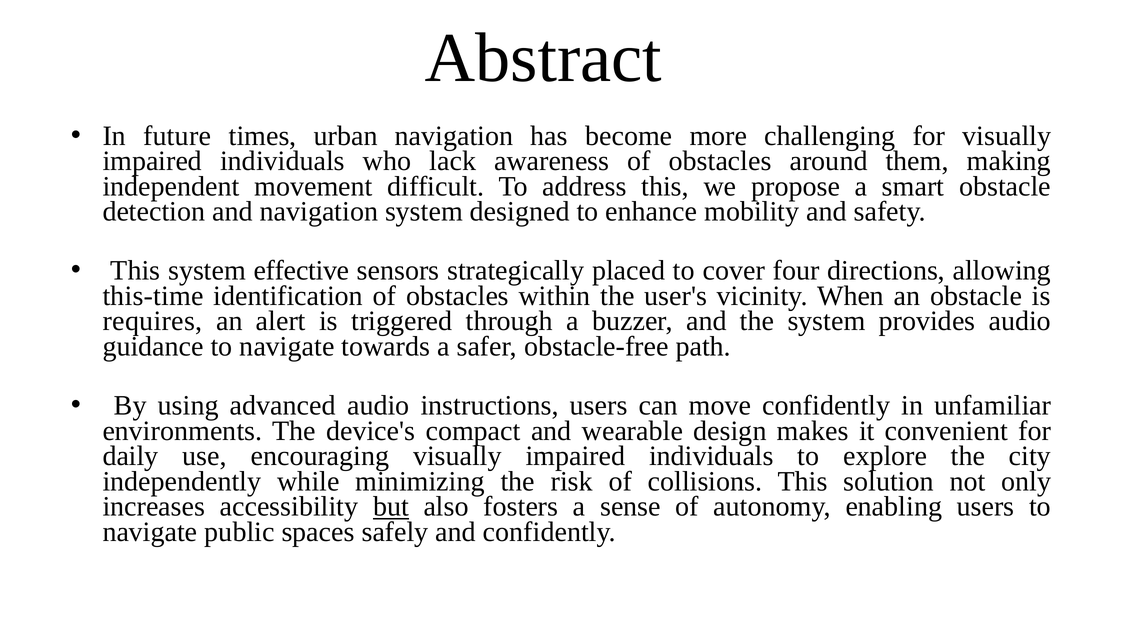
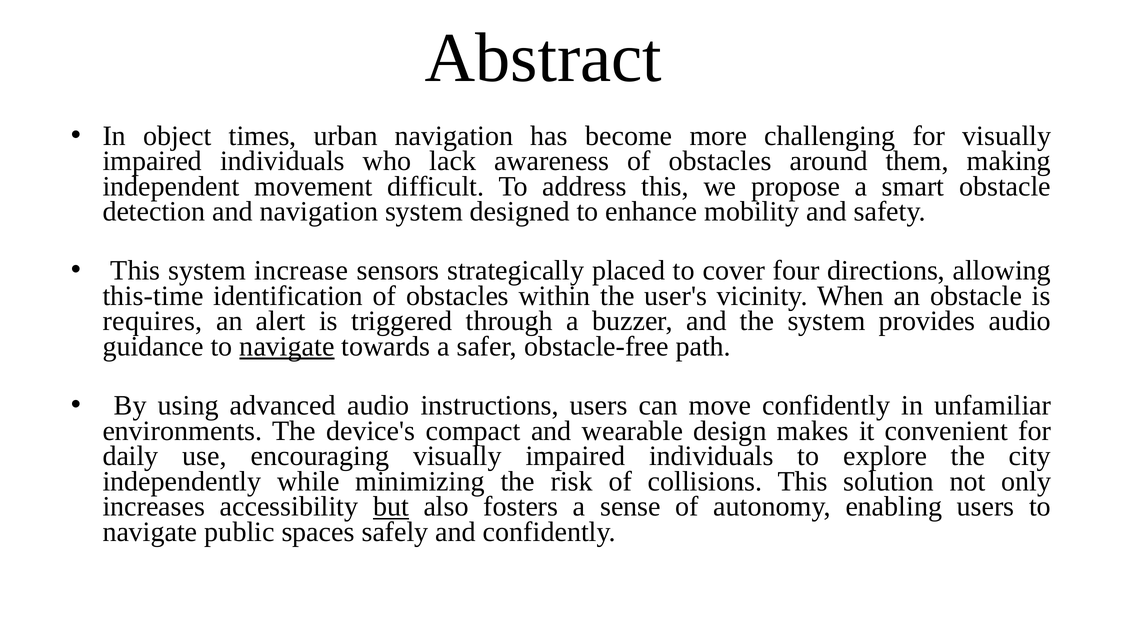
future: future -> object
effective: effective -> increase
navigate at (287, 346) underline: none -> present
